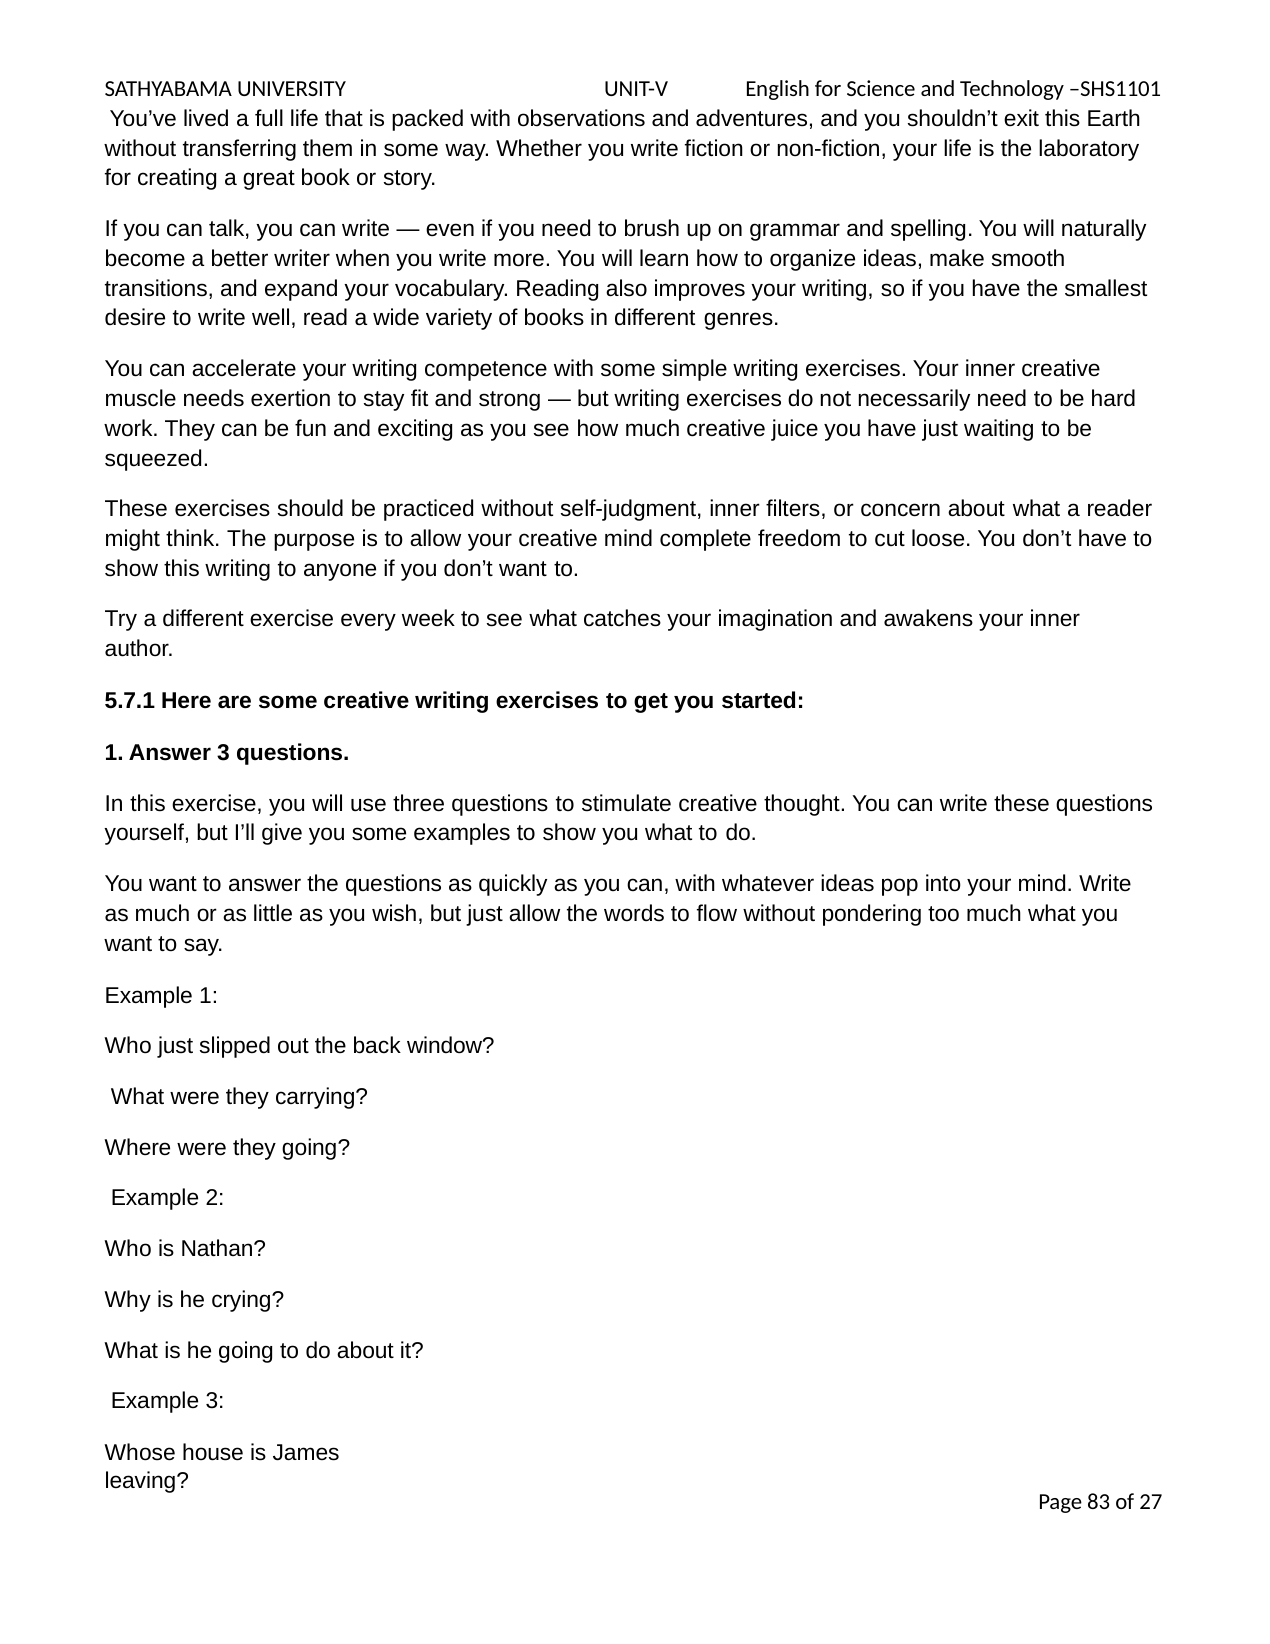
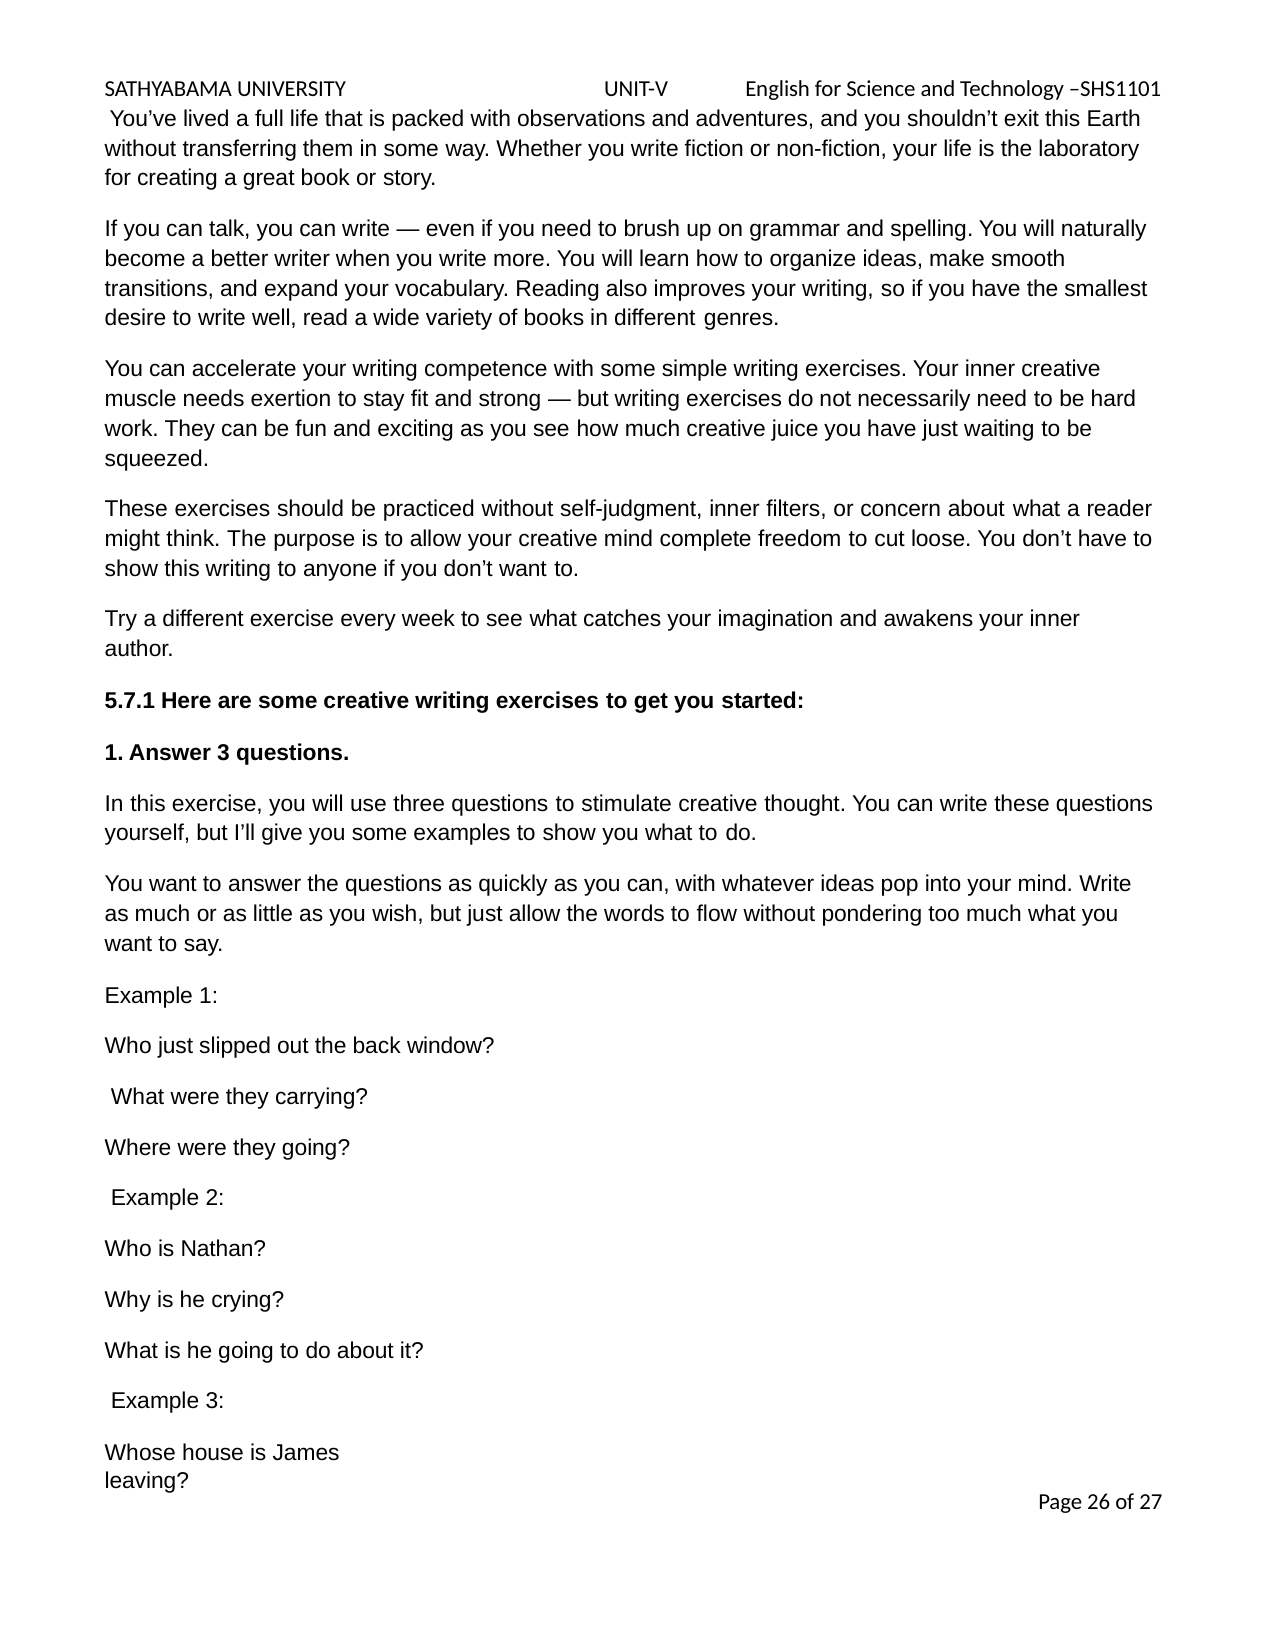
83: 83 -> 26
